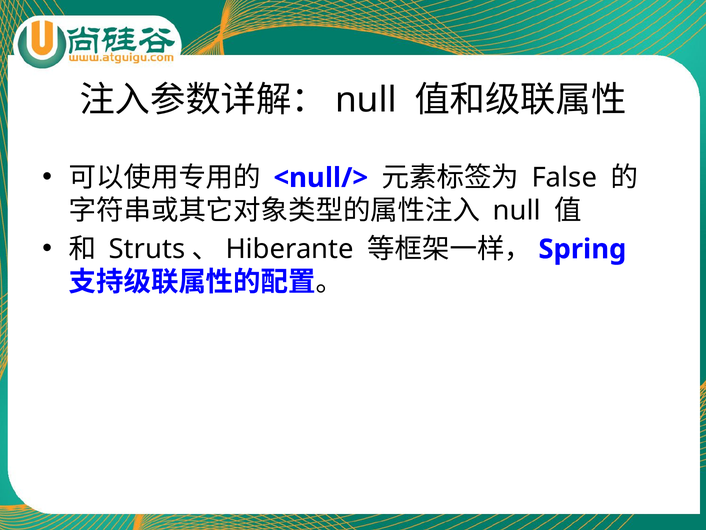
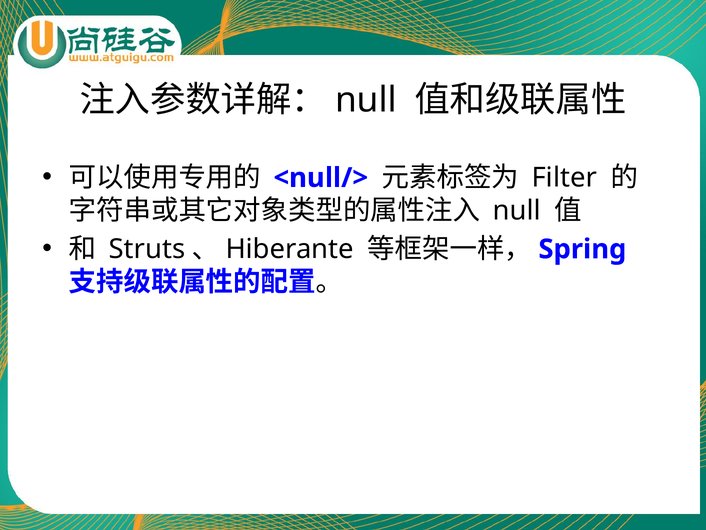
False: False -> Filter
